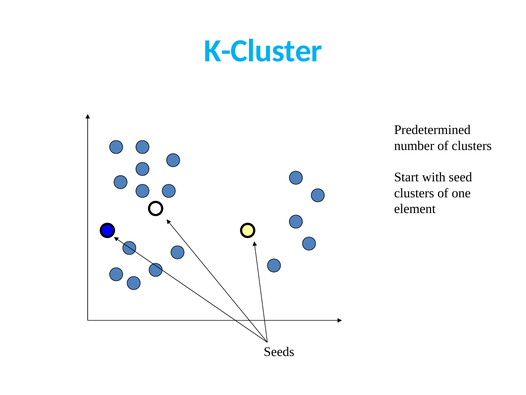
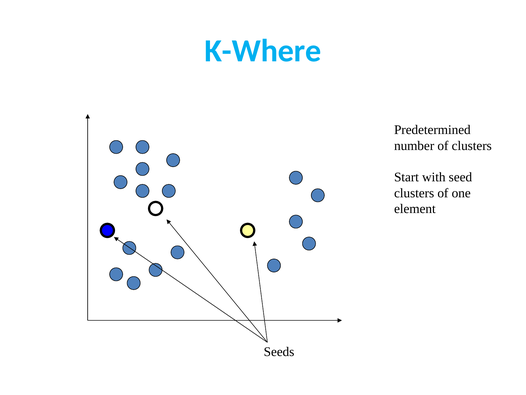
K-Cluster: K-Cluster -> K-Where
